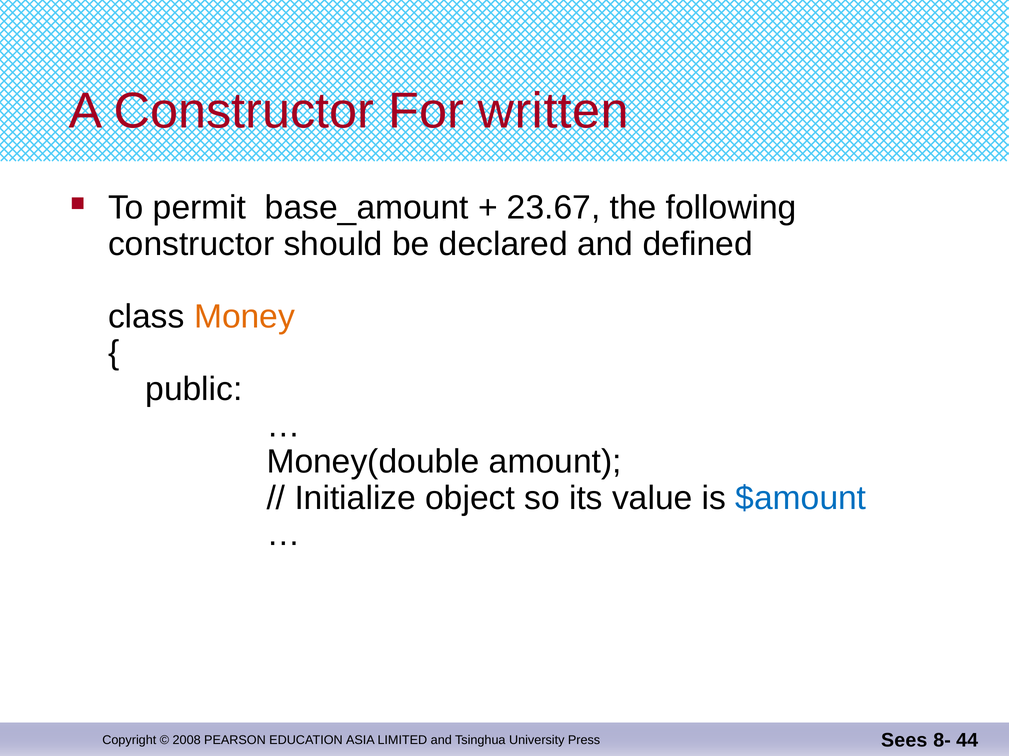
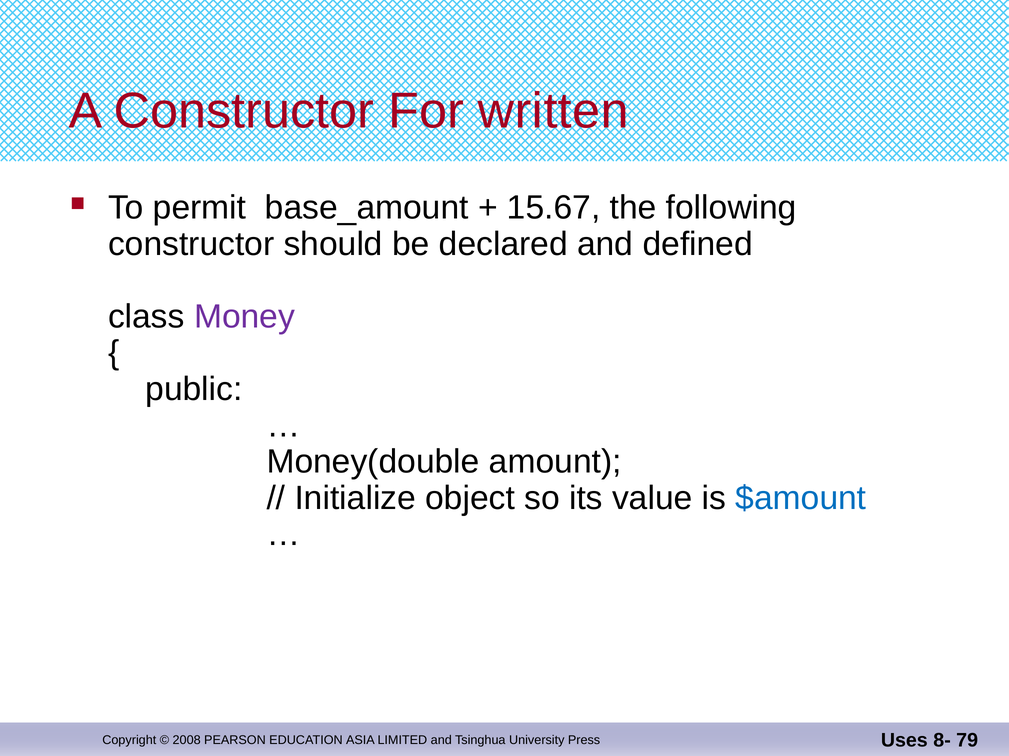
23.67: 23.67 -> 15.67
Money colour: orange -> purple
Sees: Sees -> Uses
44: 44 -> 79
